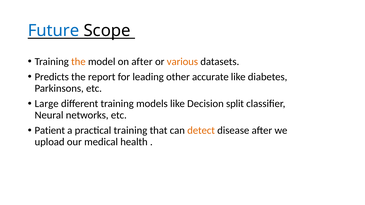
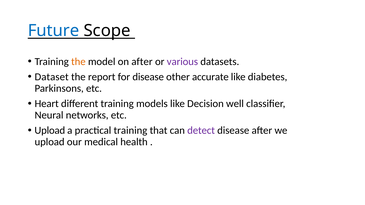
various colour: orange -> purple
Predicts: Predicts -> Dataset
for leading: leading -> disease
Large: Large -> Heart
split: split -> well
Patient at (50, 131): Patient -> Upload
detect colour: orange -> purple
